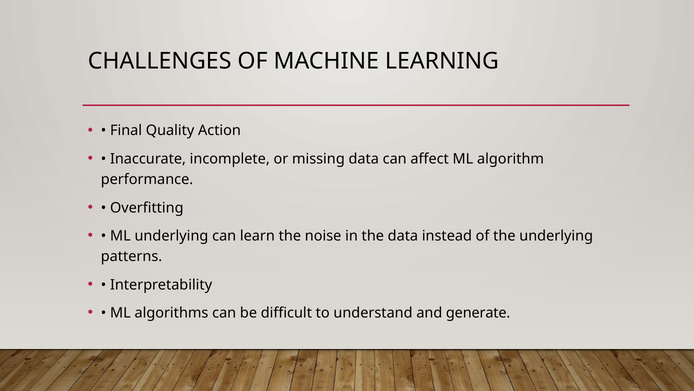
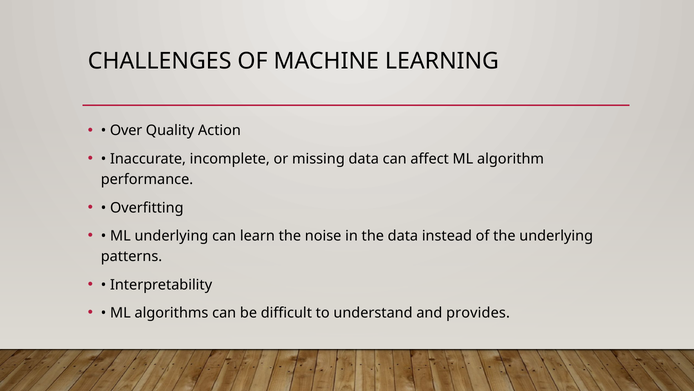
Final: Final -> Over
generate: generate -> provides
